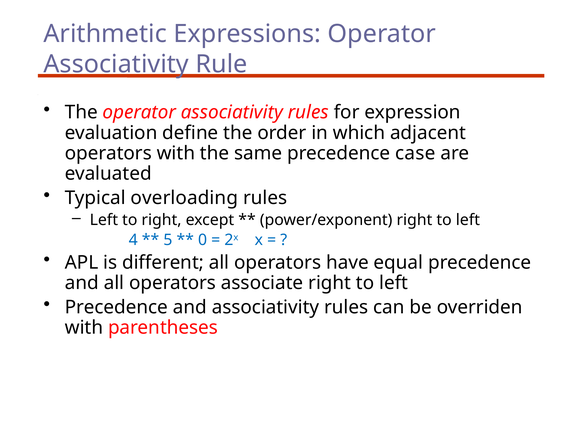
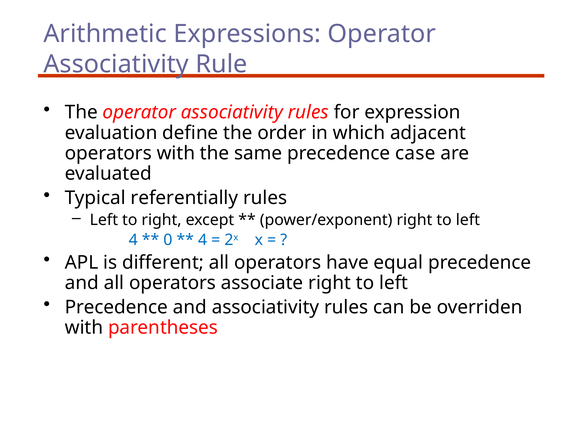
overloading: overloading -> referentially
5: 5 -> 0
0 at (203, 240): 0 -> 4
